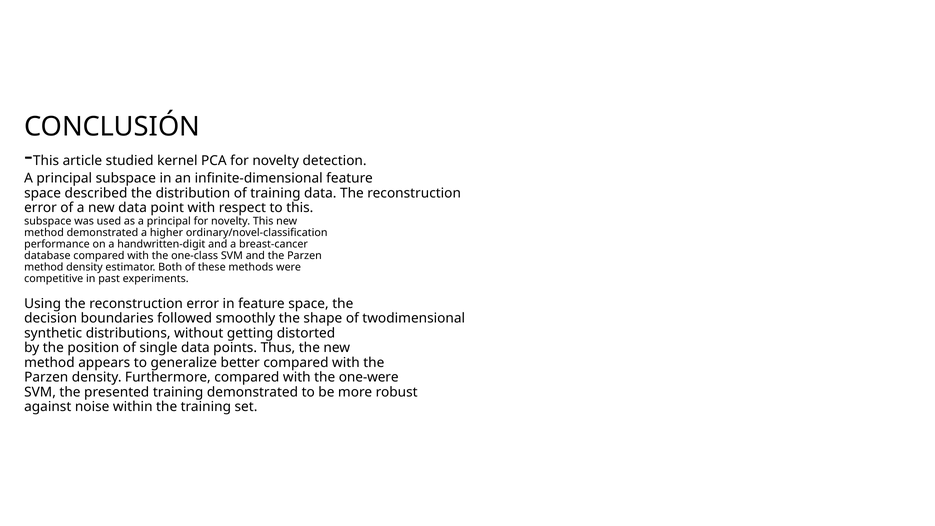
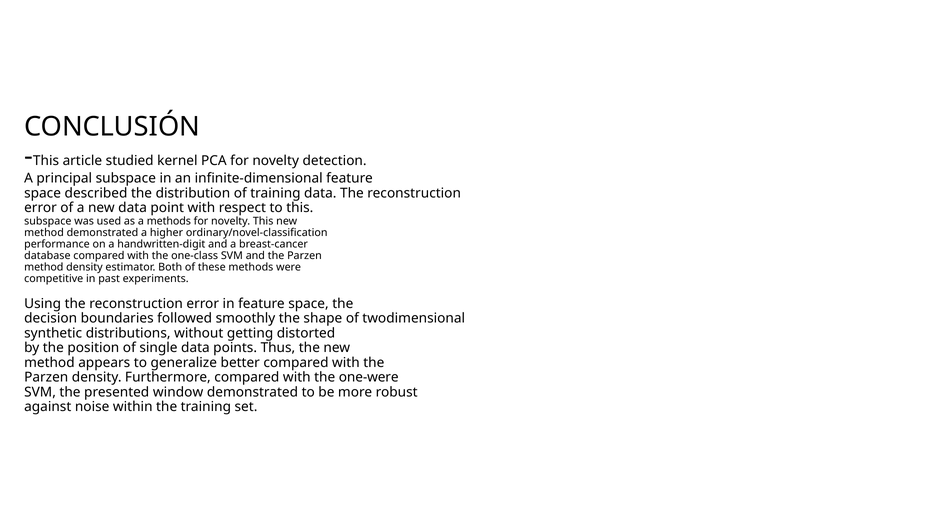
as a principal: principal -> methods
presented training: training -> window
